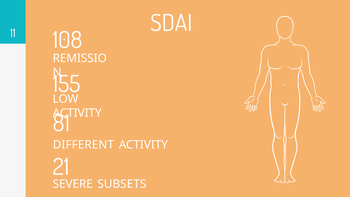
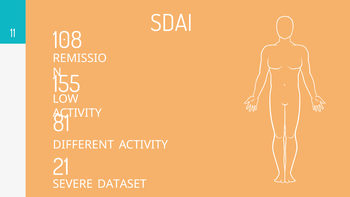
SUBSETS: SUBSETS -> DATASET
